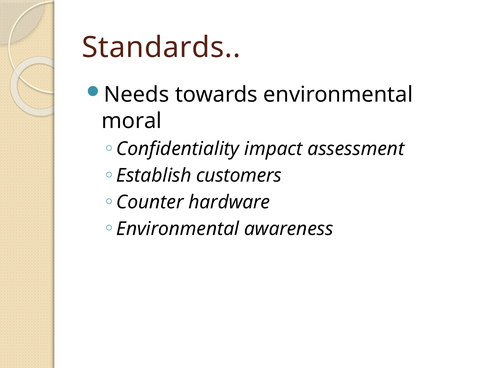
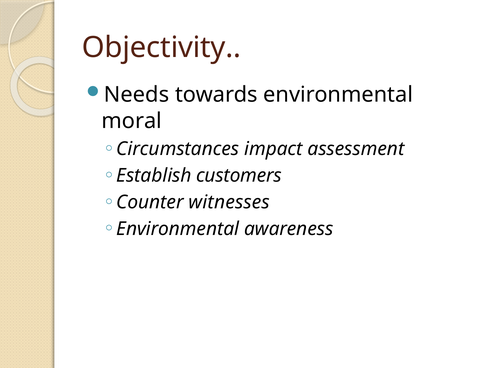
Standards: Standards -> Objectivity
Confidentiality: Confidentiality -> Circumstances
hardware: hardware -> witnesses
